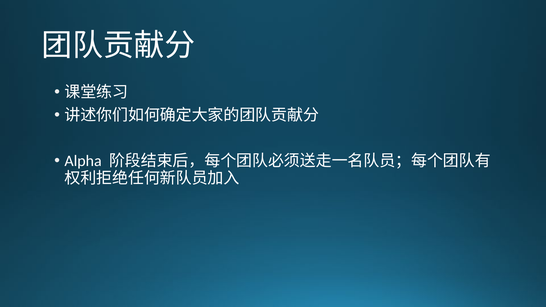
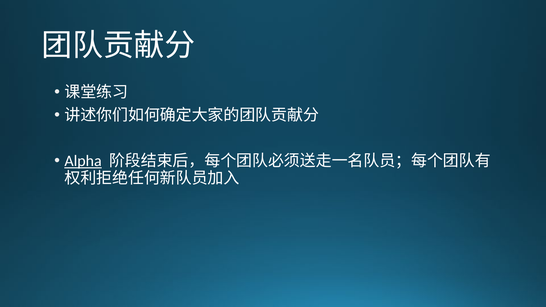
Alpha underline: none -> present
